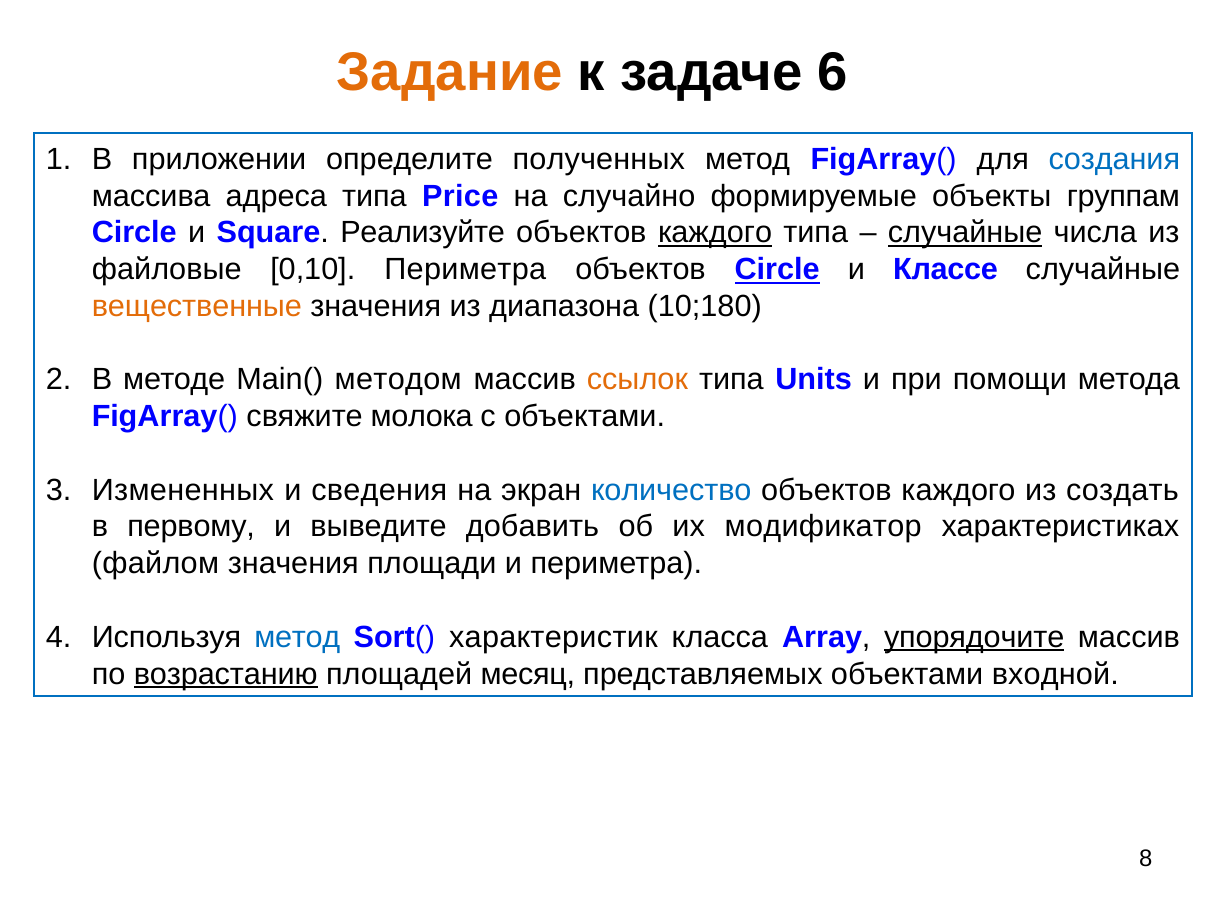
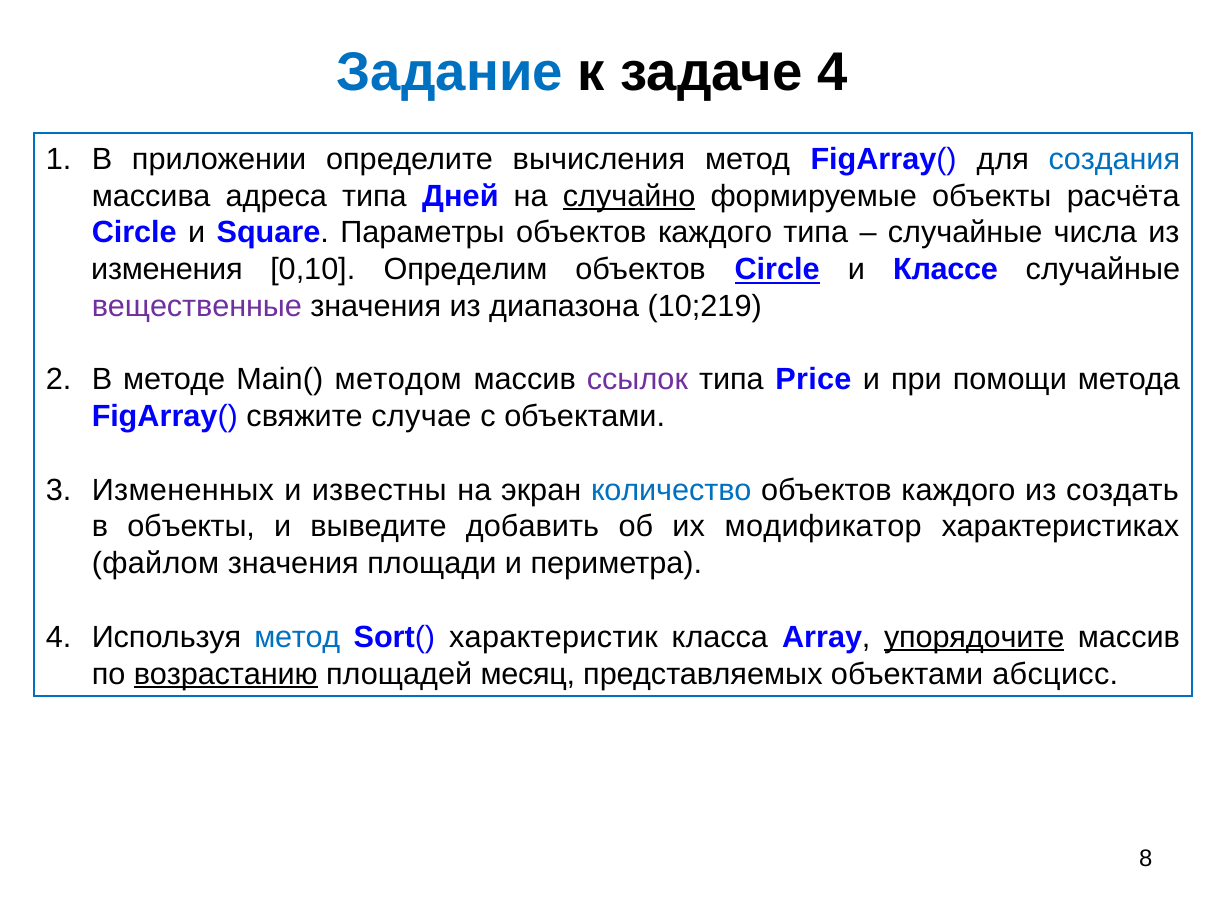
Задание colour: orange -> blue
задаче 6: 6 -> 4
полученных: полученных -> вычисления
Price: Price -> Дней
случайно underline: none -> present
группам: группам -> расчёта
Реализуйте: Реализуйте -> Параметры
каждого at (715, 233) underline: present -> none
случайные at (965, 233) underline: present -> none
файловые: файловые -> изменения
0,10 Периметра: Периметра -> Определим
вещественные colour: orange -> purple
10;180: 10;180 -> 10;219
ссылок colour: orange -> purple
Units: Units -> Price
молока: молока -> случае
сведения: сведения -> известны
в первому: первому -> объекты
входной: входной -> абсцисс
